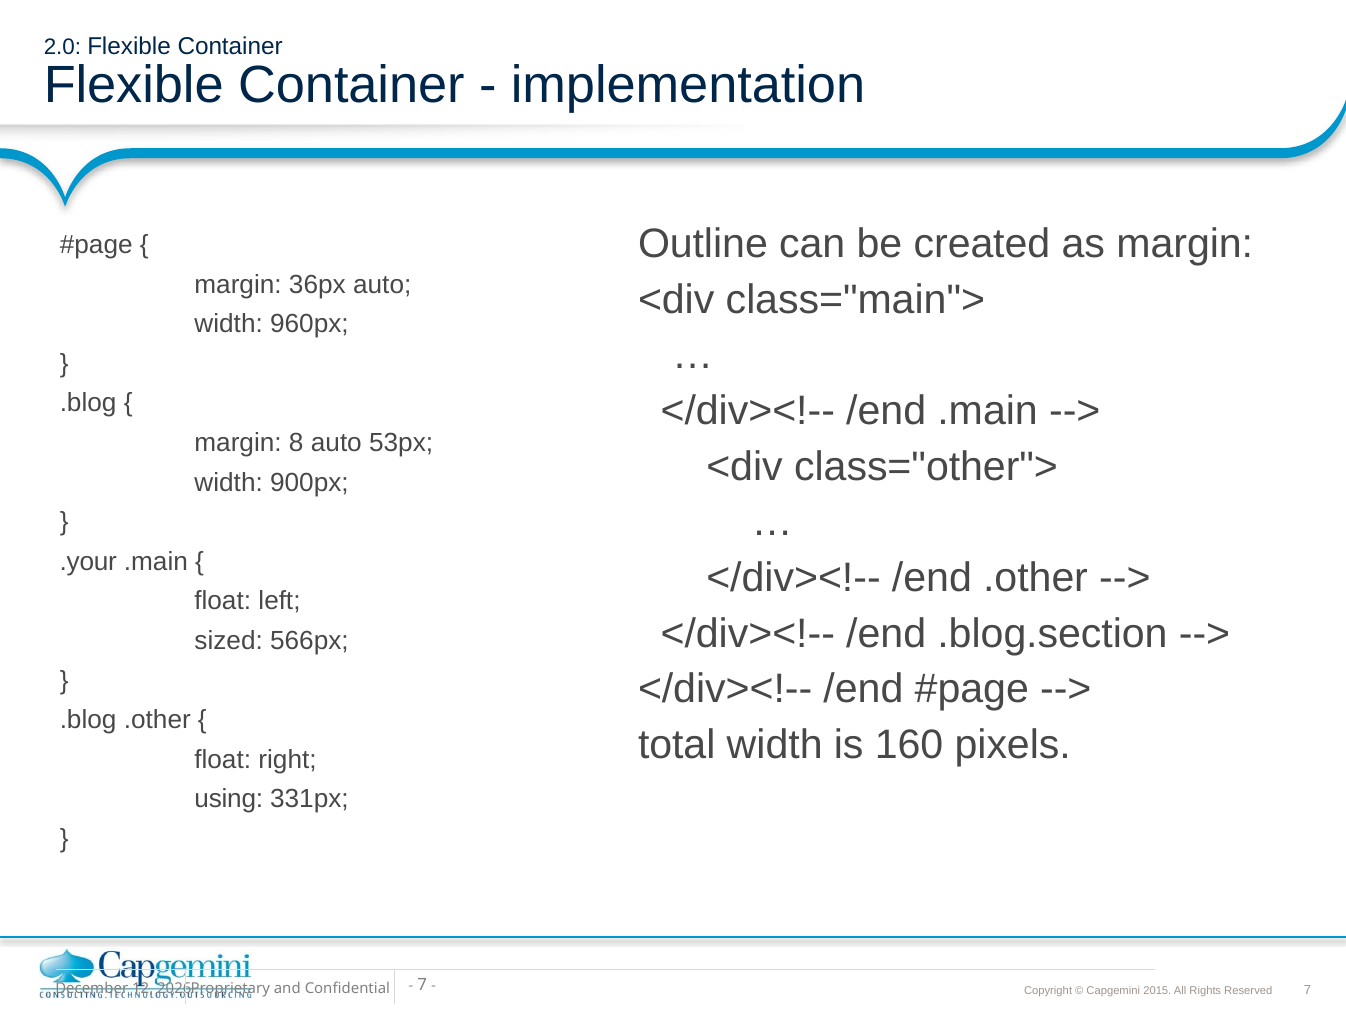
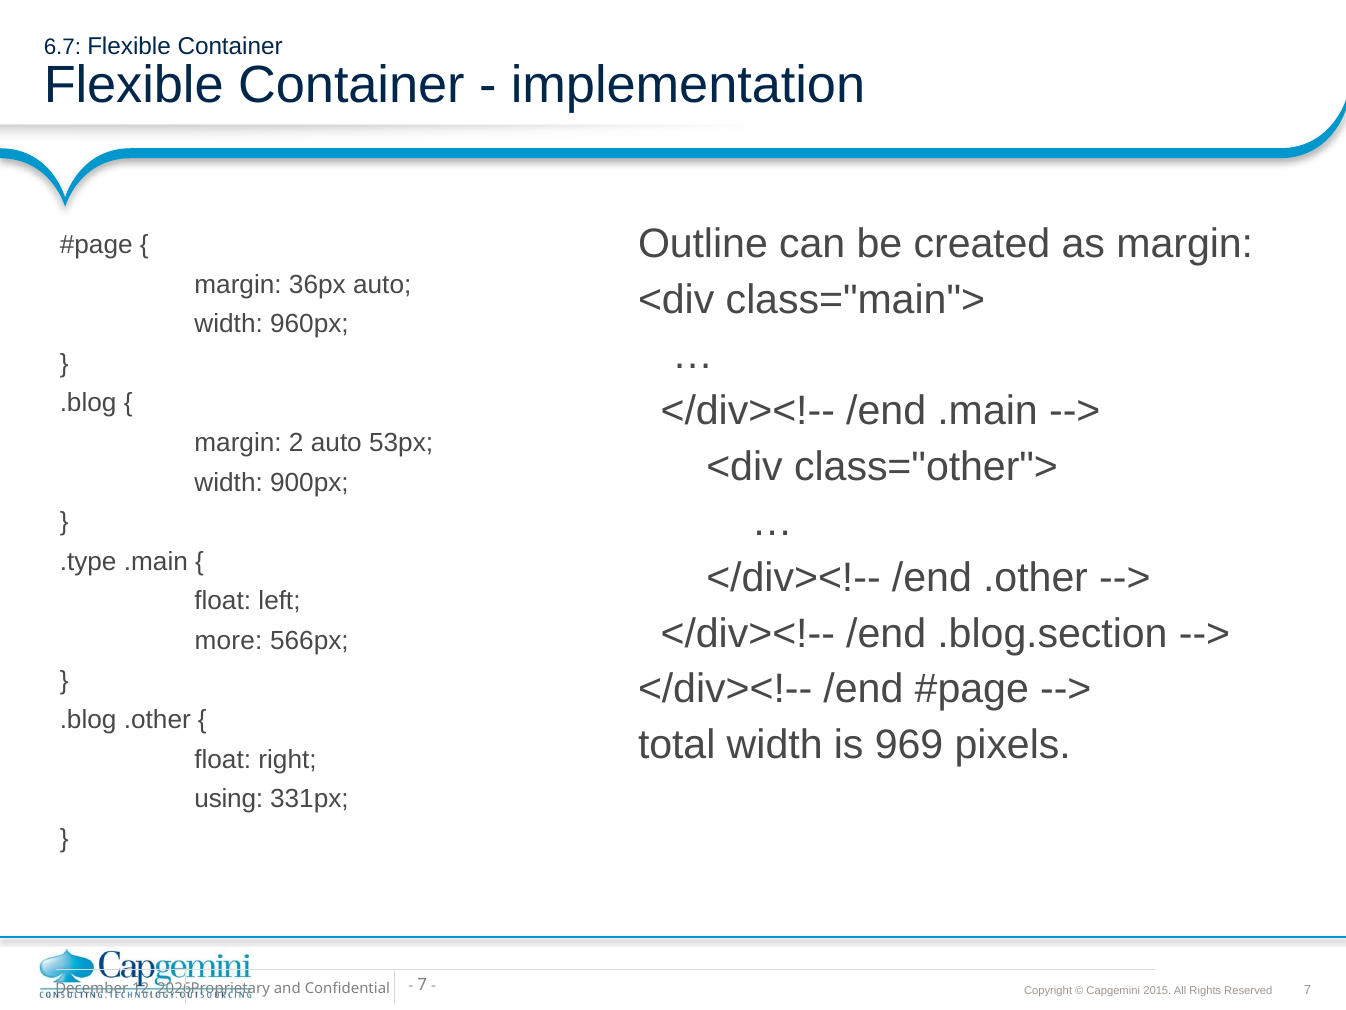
2.0: 2.0 -> 6.7
8: 8 -> 2
.your: .your -> .type
sized: sized -> more
160: 160 -> 969
